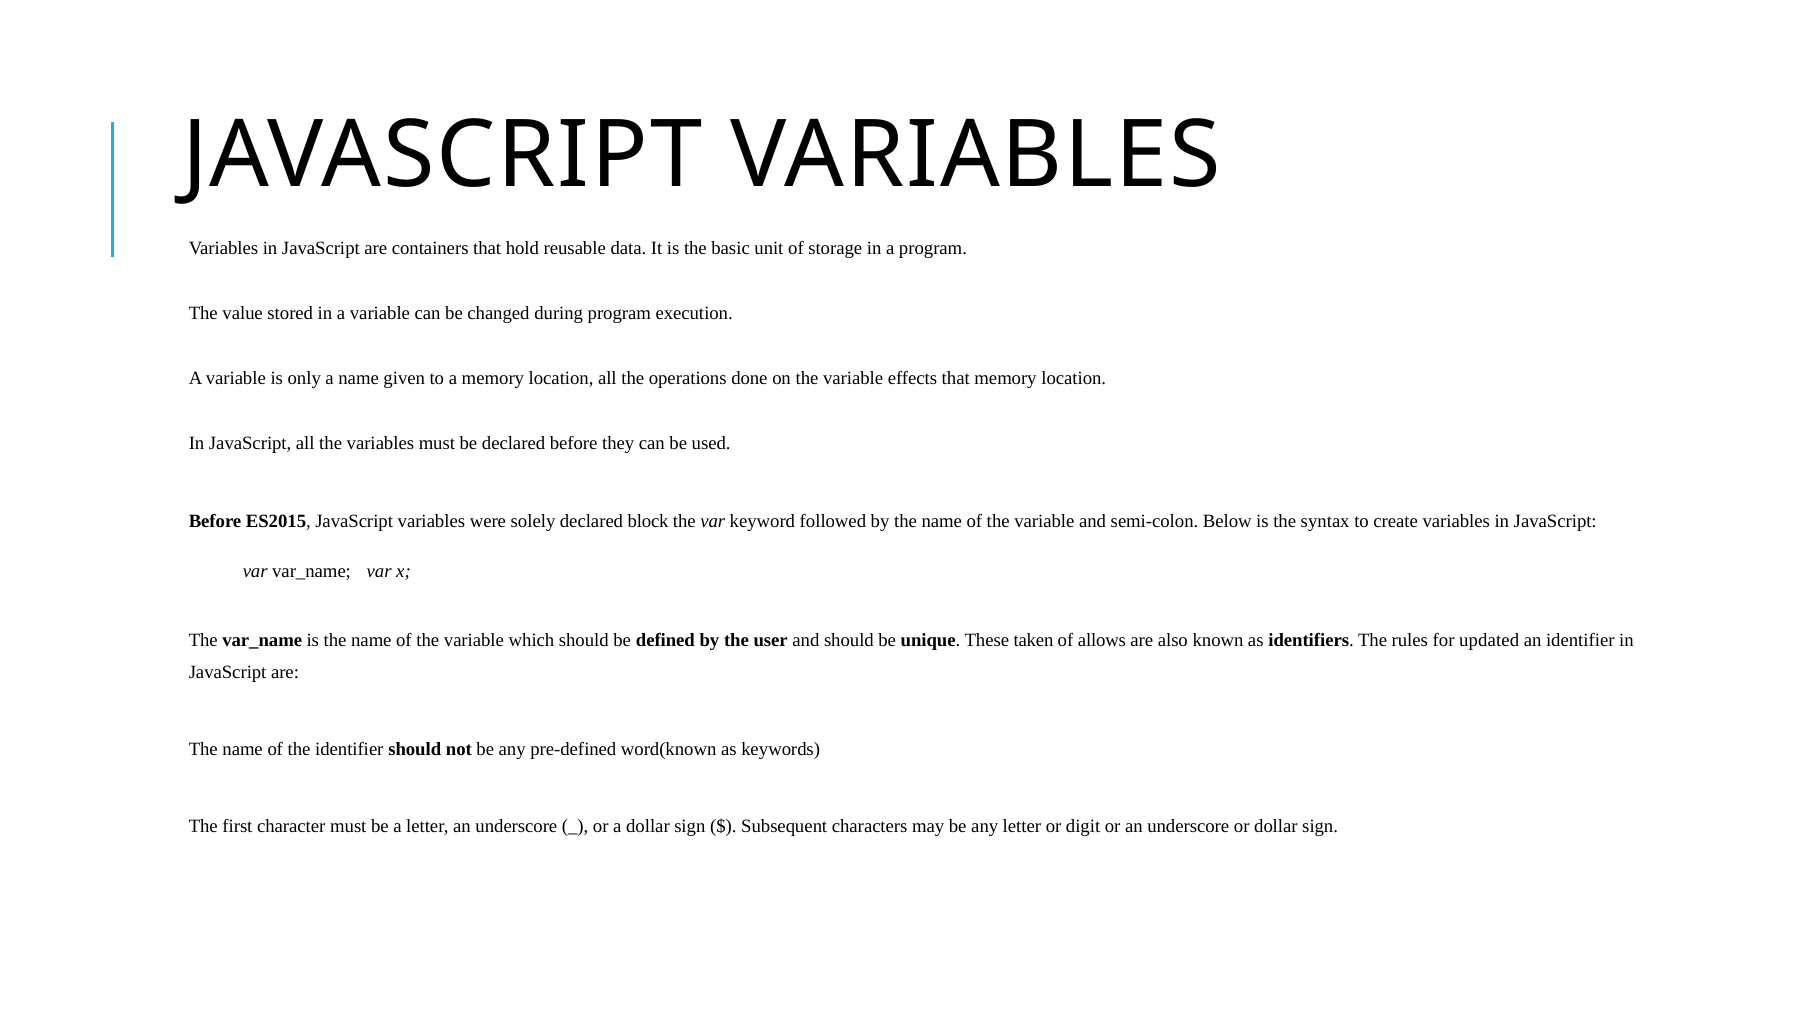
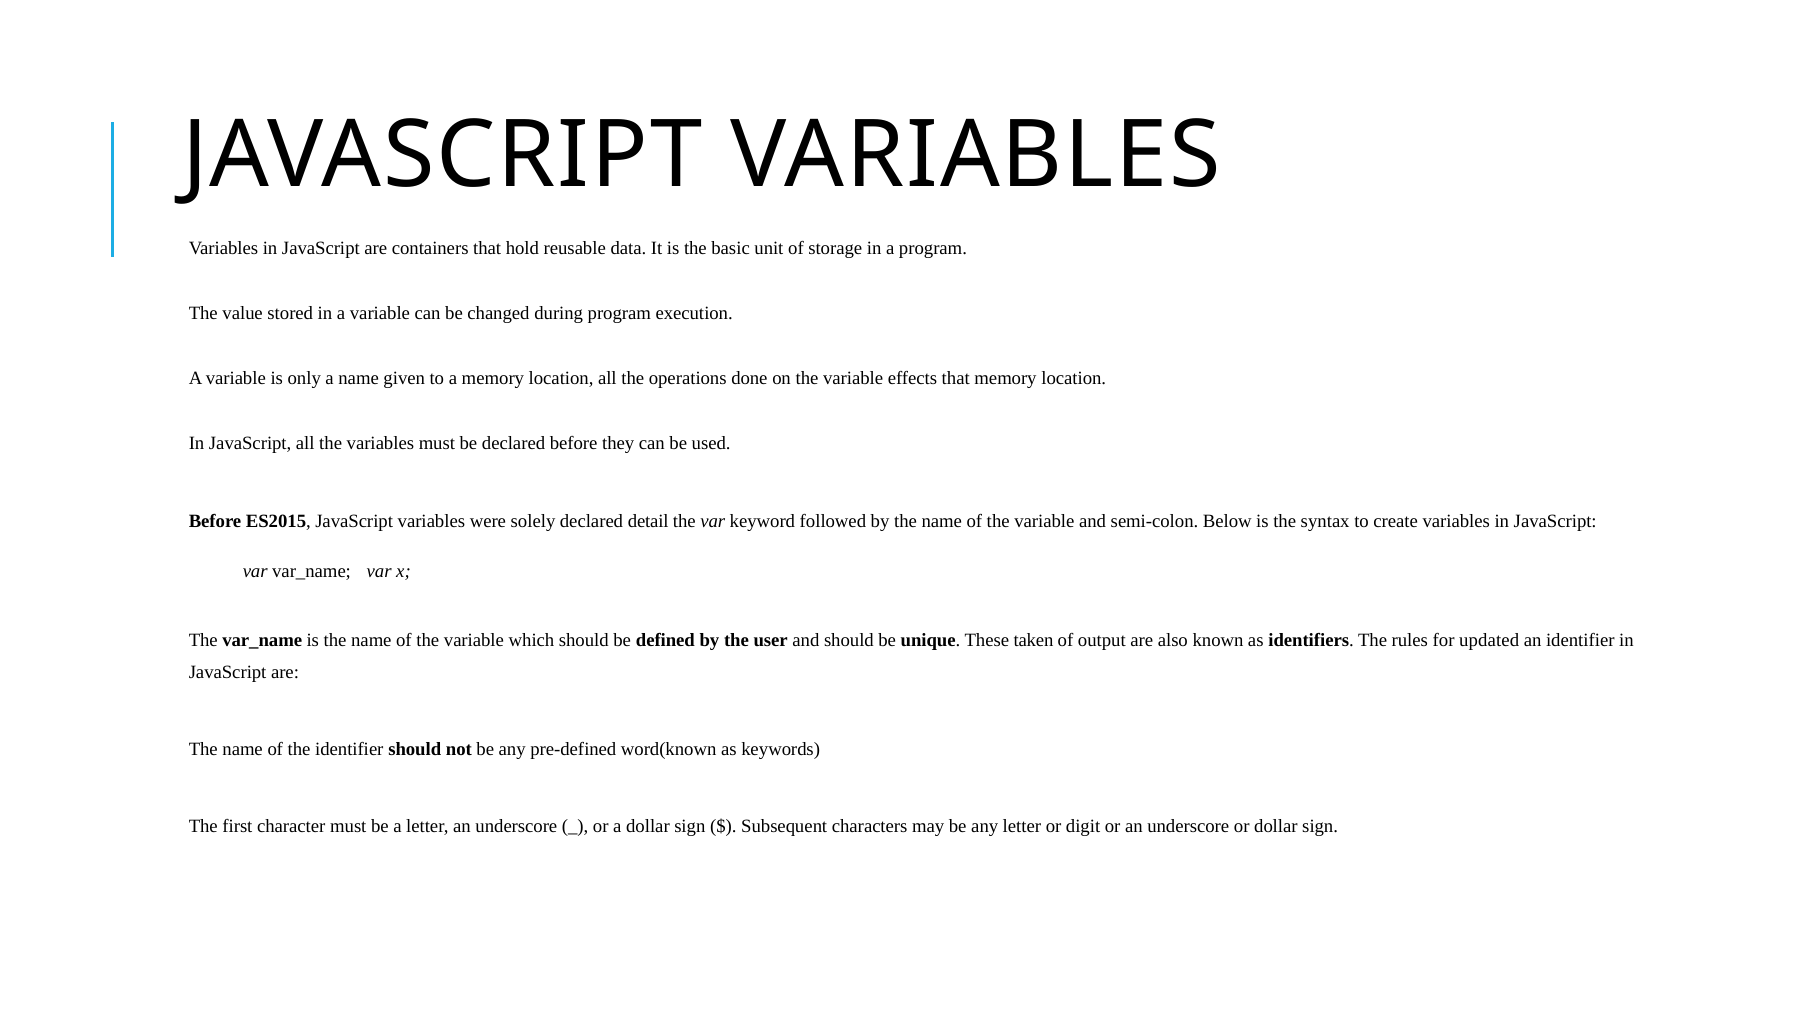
block: block -> detail
allows: allows -> output
